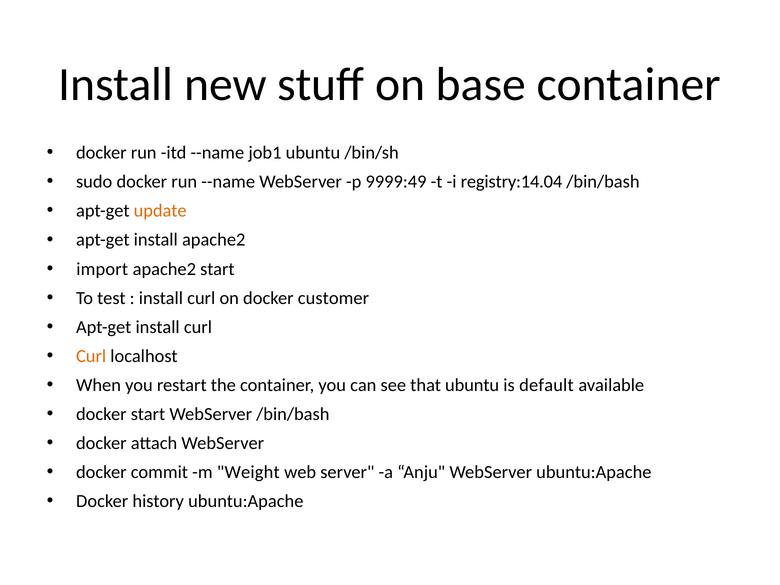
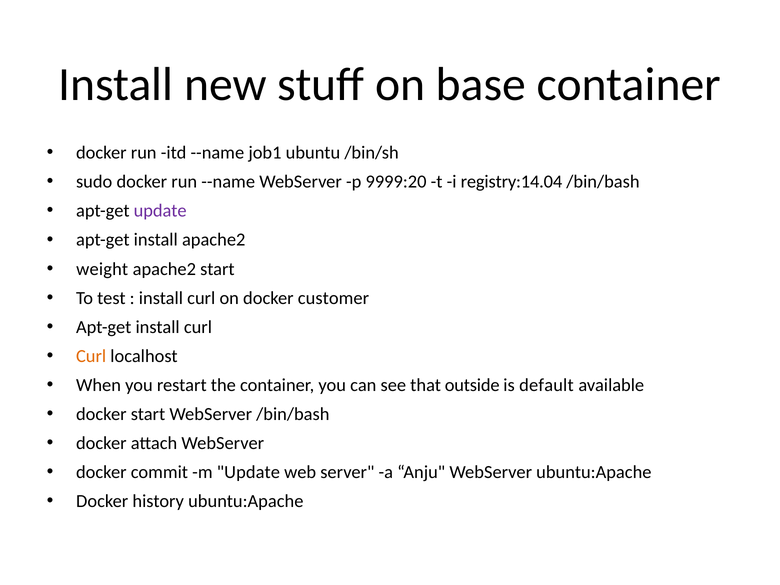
9999:49: 9999:49 -> 9999:20
update at (160, 211) colour: orange -> purple
import: import -> weight
that ubuntu: ubuntu -> outside
m Weight: Weight -> Update
